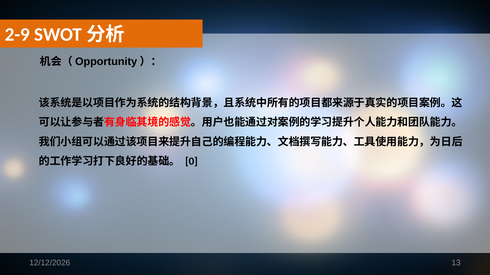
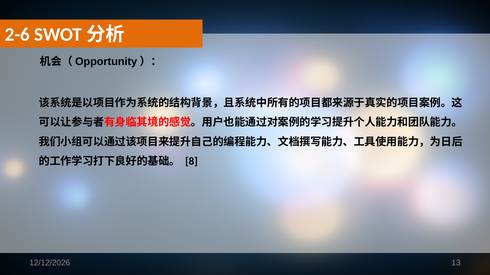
2-9: 2-9 -> 2-6
0: 0 -> 8
